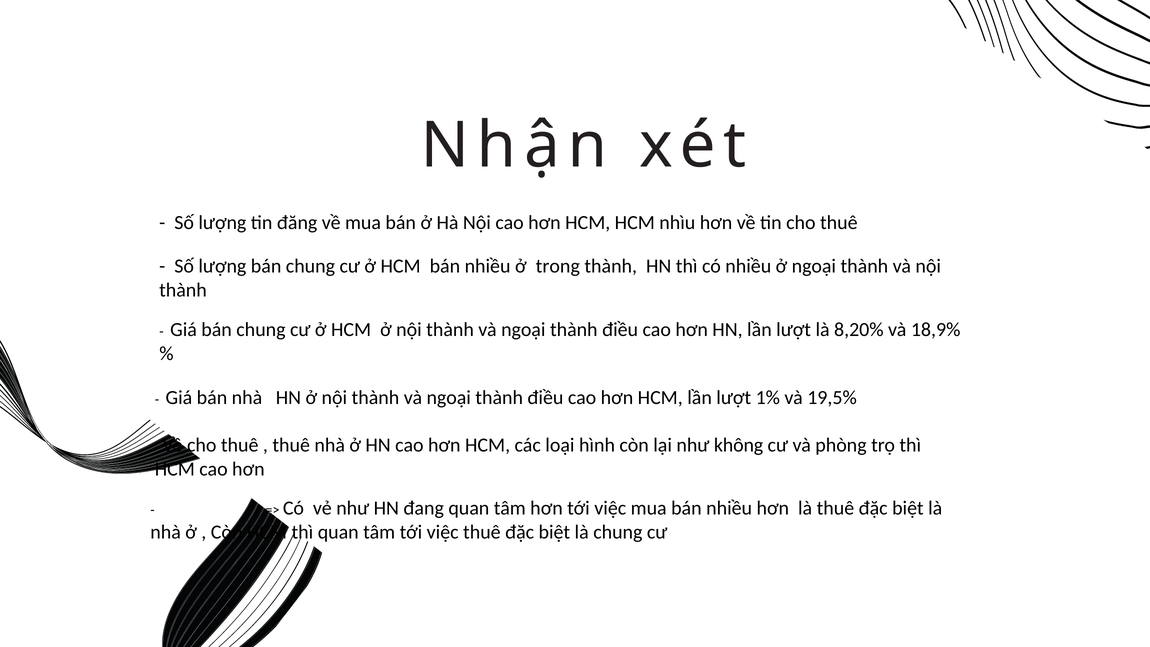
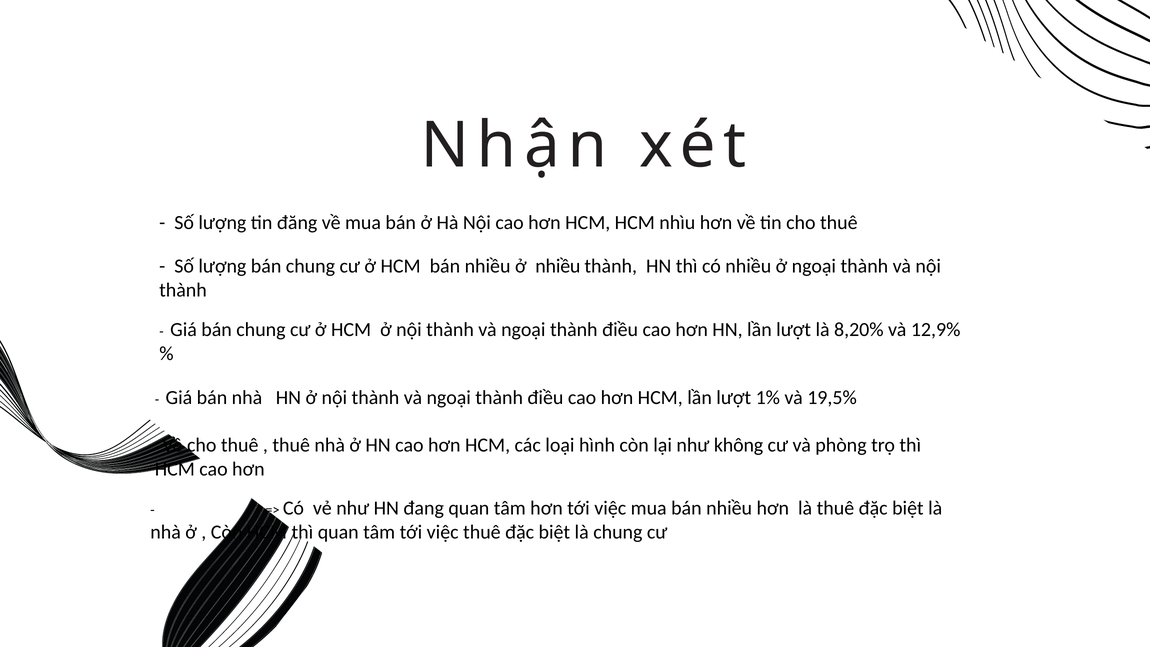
ở trong: trong -> nhiều
18,9%: 18,9% -> 12,9%
